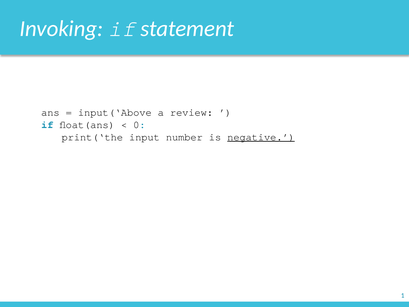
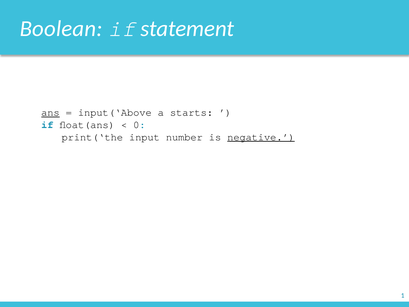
Invoking: Invoking -> Boolean
ans underline: none -> present
review: review -> starts
